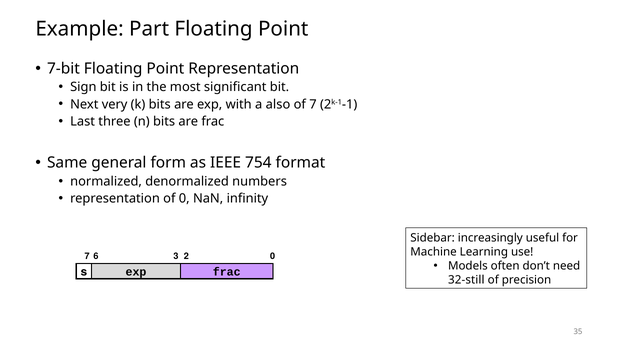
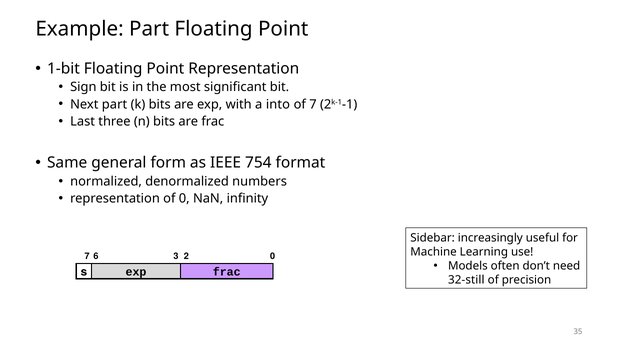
7-bit: 7-bit -> 1-bit
Next very: very -> part
also: also -> into
